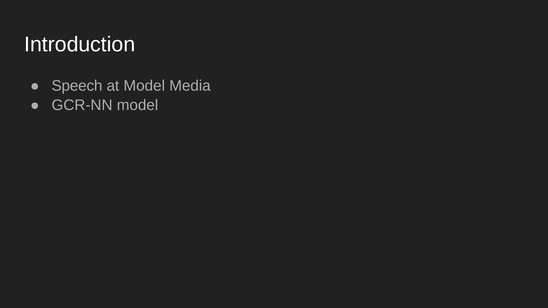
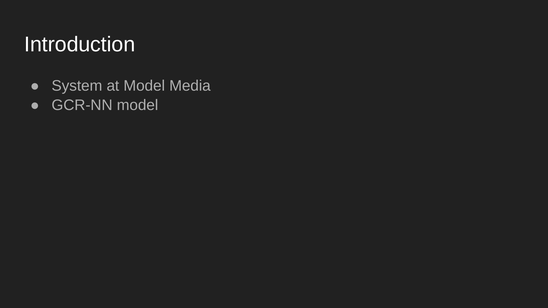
Speech: Speech -> System
